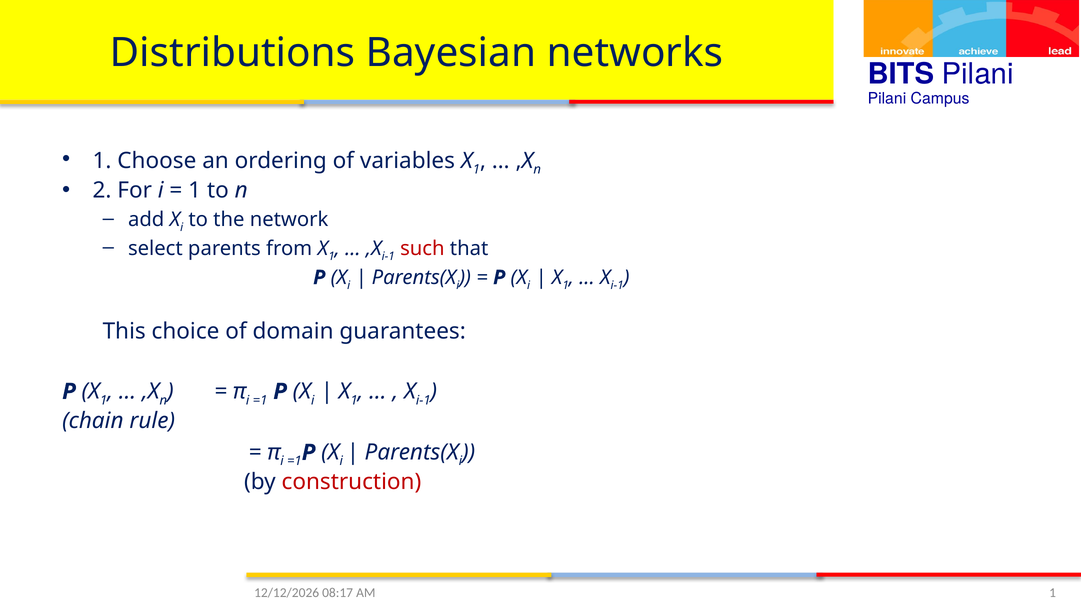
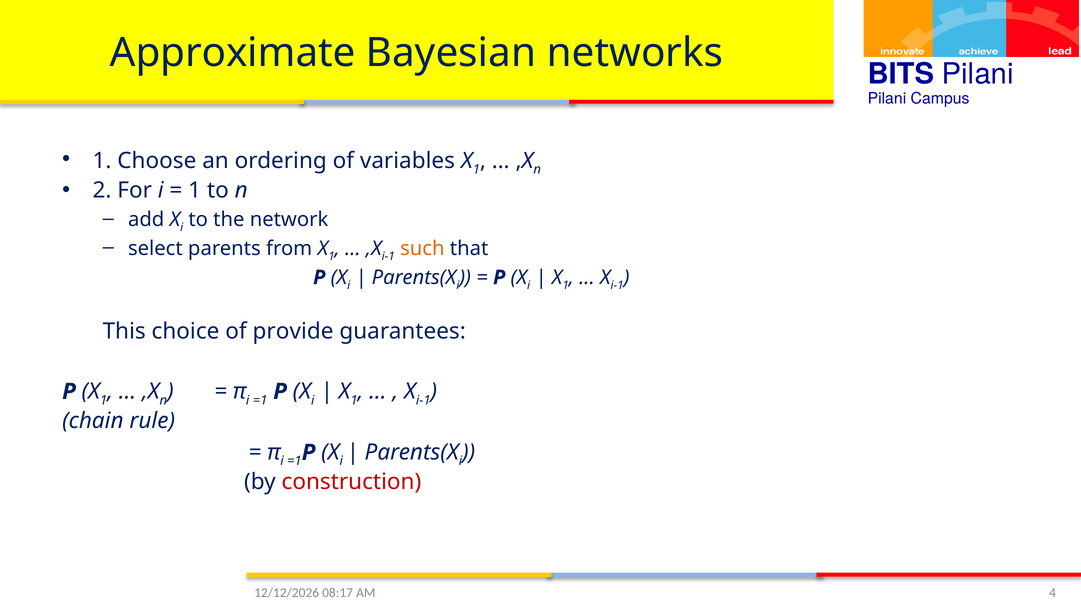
Distributions: Distributions -> Approximate
such colour: red -> orange
domain: domain -> provide
1 at (1053, 593): 1 -> 4
